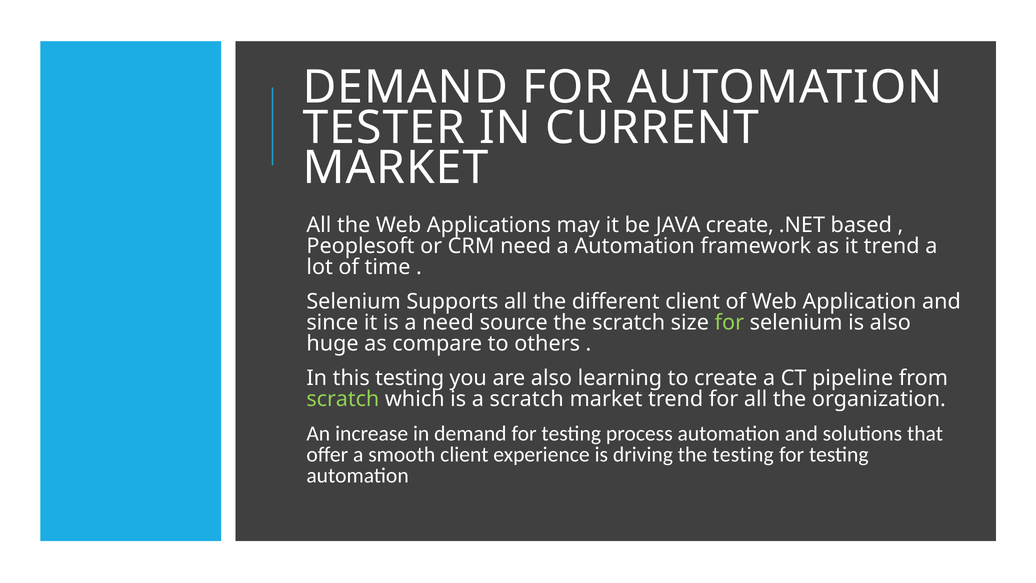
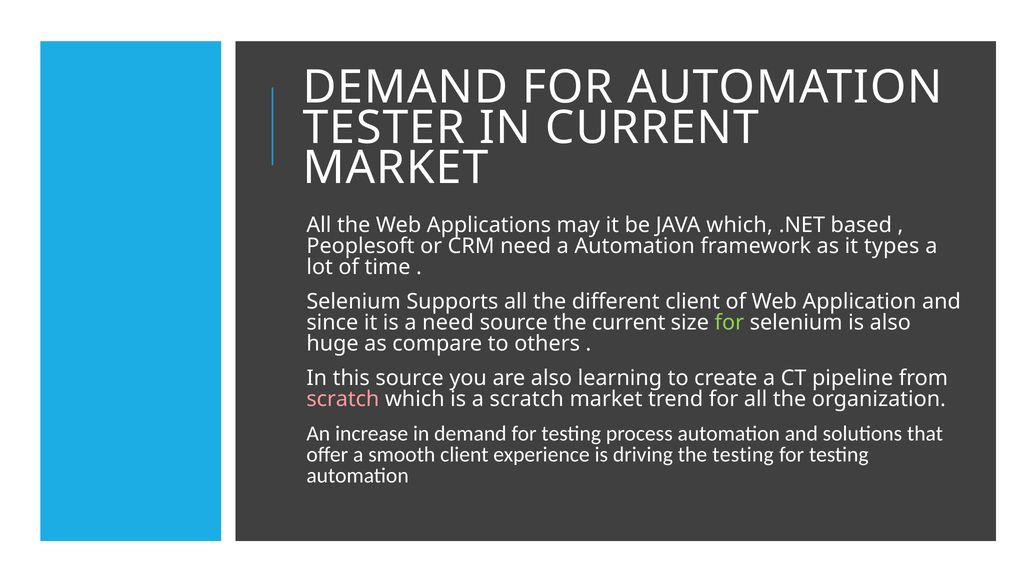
JAVA create: create -> which
it trend: trend -> types
the scratch: scratch -> current
this testing: testing -> source
scratch at (343, 399) colour: light green -> pink
